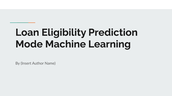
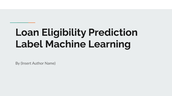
Mode: Mode -> Label
